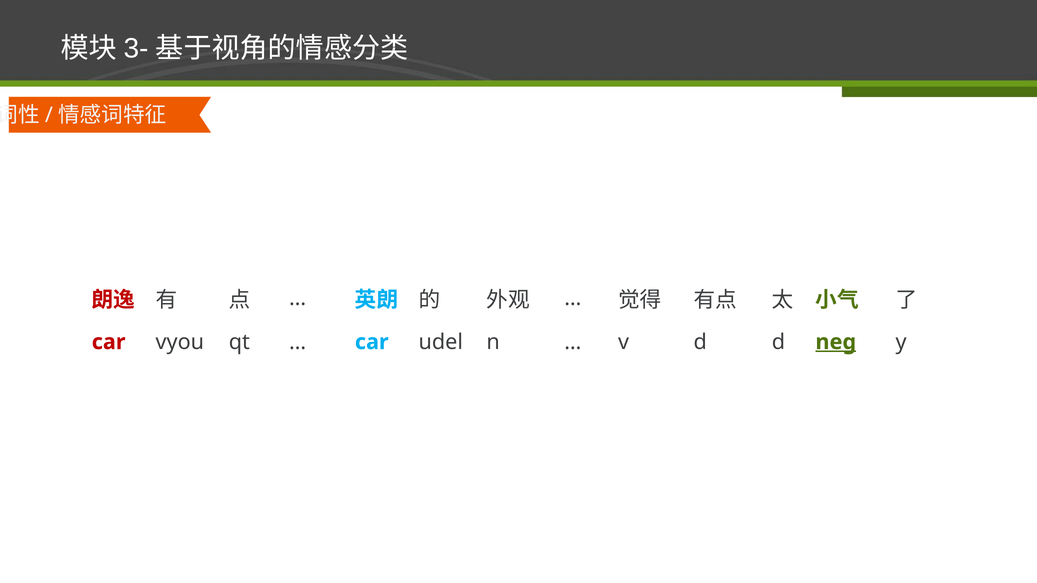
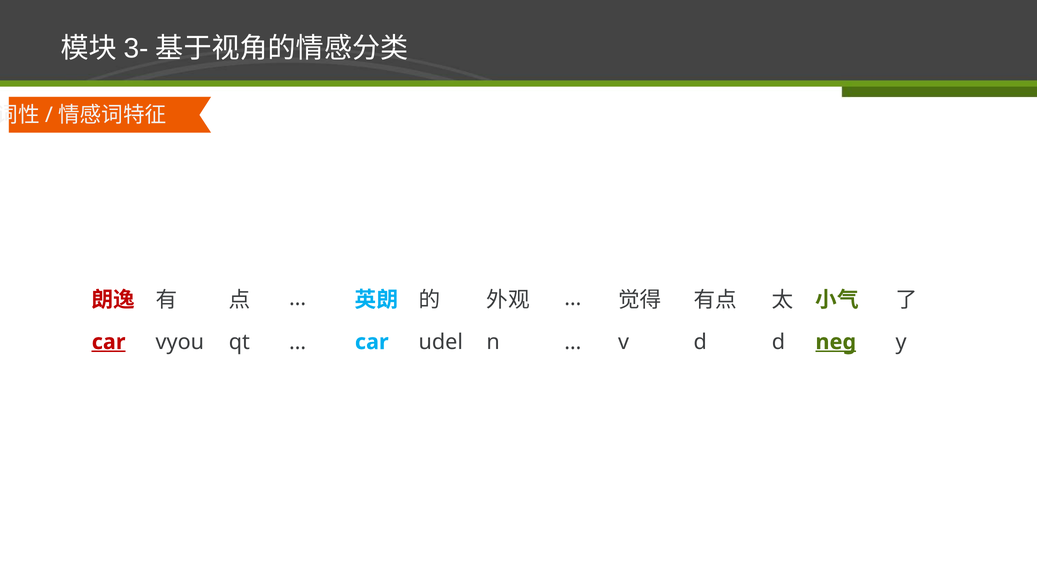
car at (109, 342) underline: none -> present
